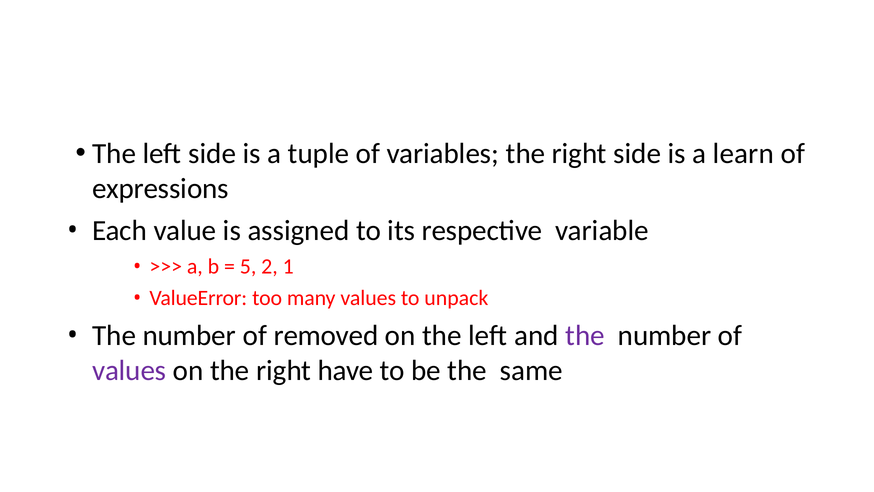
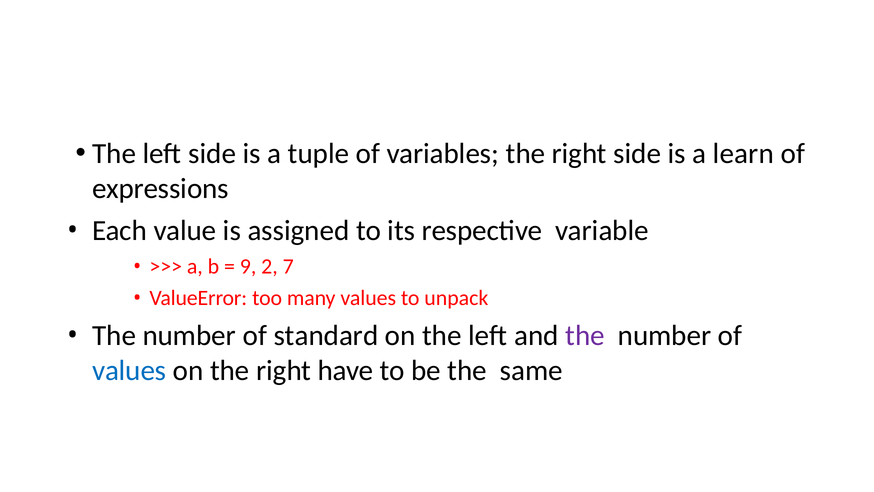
5: 5 -> 9
1: 1 -> 7
removed: removed -> standard
values at (129, 370) colour: purple -> blue
